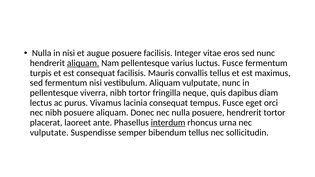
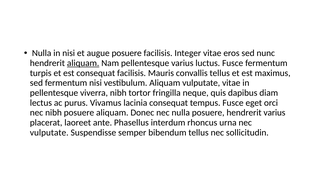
vulputate nunc: nunc -> vitae
hendrerit tortor: tortor -> varius
interdum underline: present -> none
